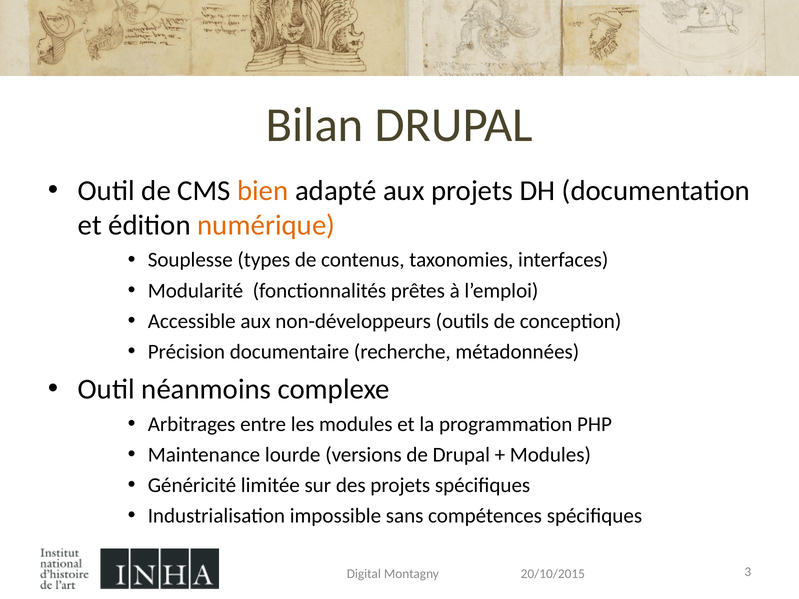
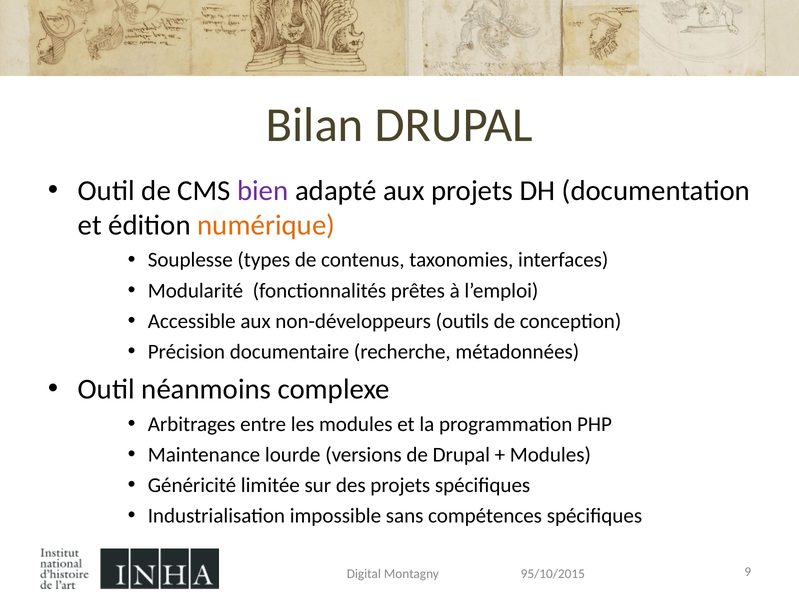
bien colour: orange -> purple
3: 3 -> 9
20/10/2015: 20/10/2015 -> 95/10/2015
